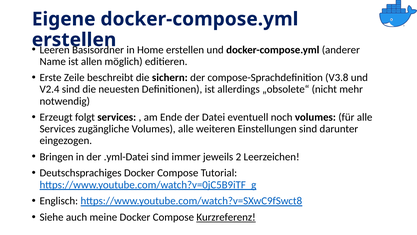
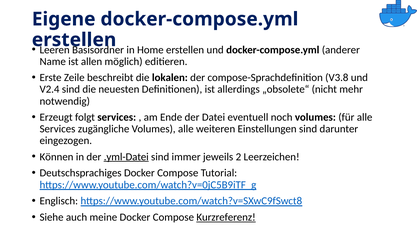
sichern: sichern -> lokalen
Bringen: Bringen -> Können
.yml-Datei underline: none -> present
